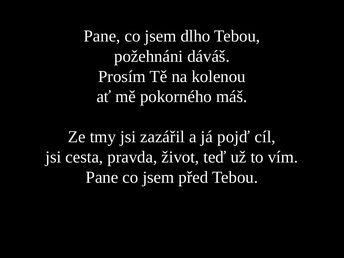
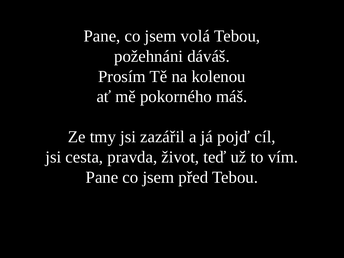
dlho: dlho -> volá
